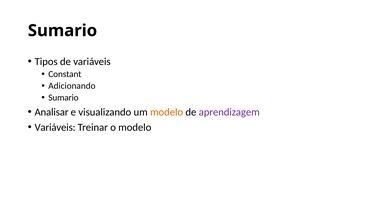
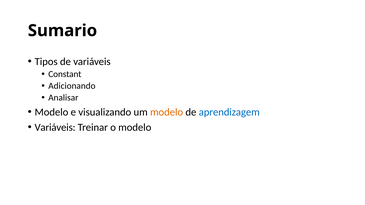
Sumario at (63, 98): Sumario -> Analisar
Analisar at (52, 112): Analisar -> Modelo
aprendizagem colour: purple -> blue
